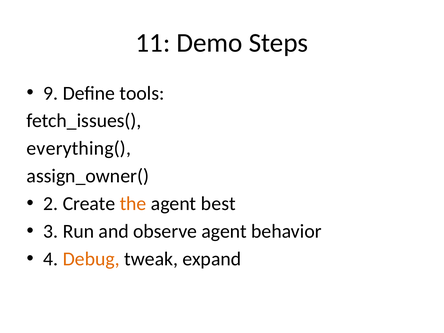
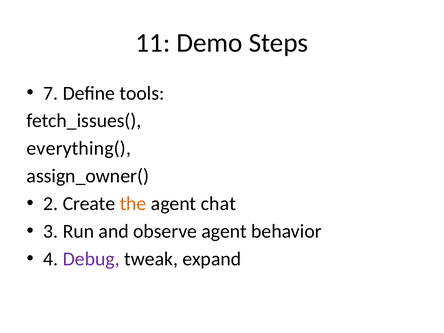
9: 9 -> 7
best: best -> chat
Debug colour: orange -> purple
